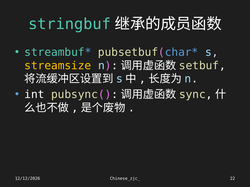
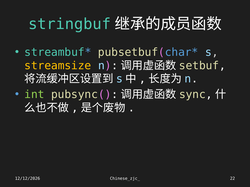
int colour: white -> light green
